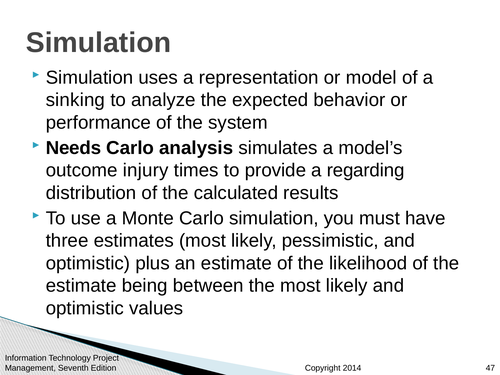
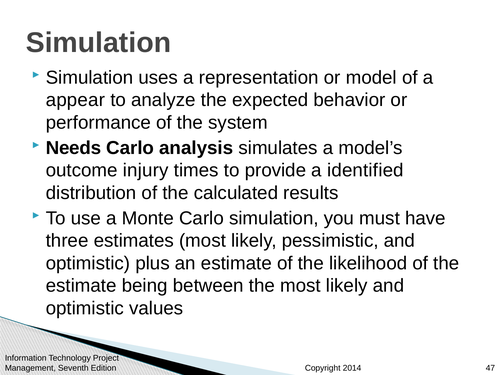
sinking: sinking -> appear
regarding: regarding -> identified
